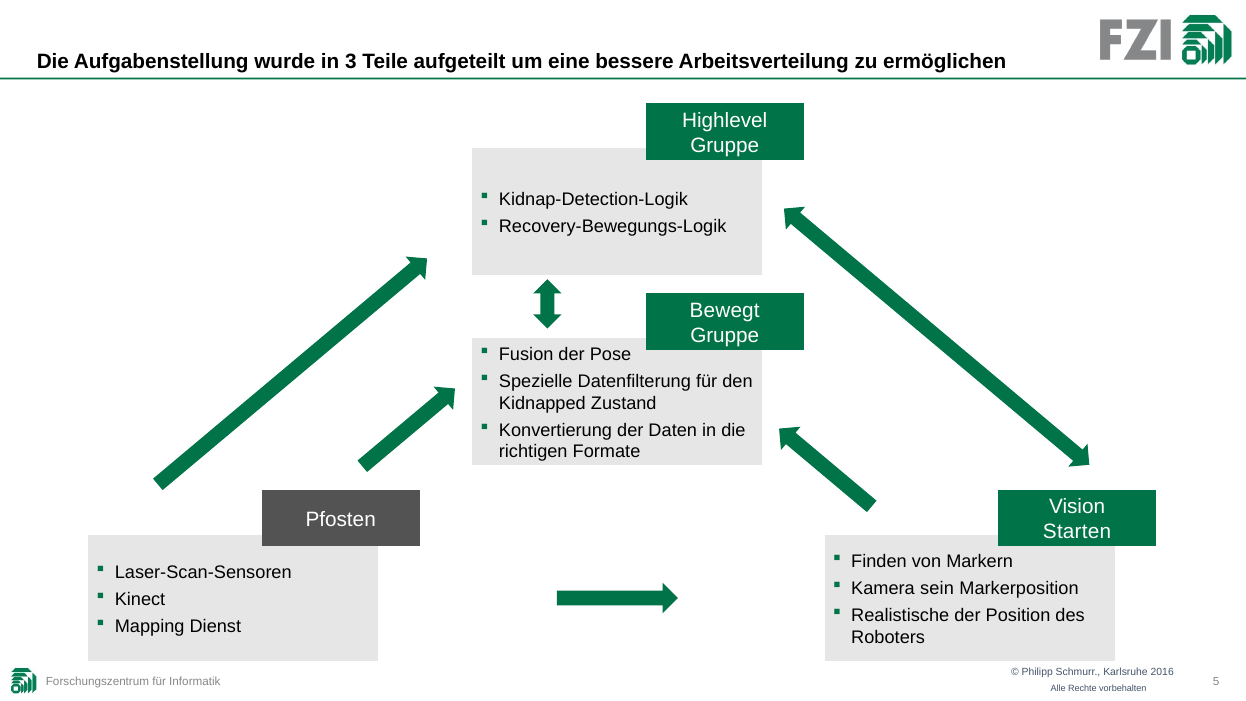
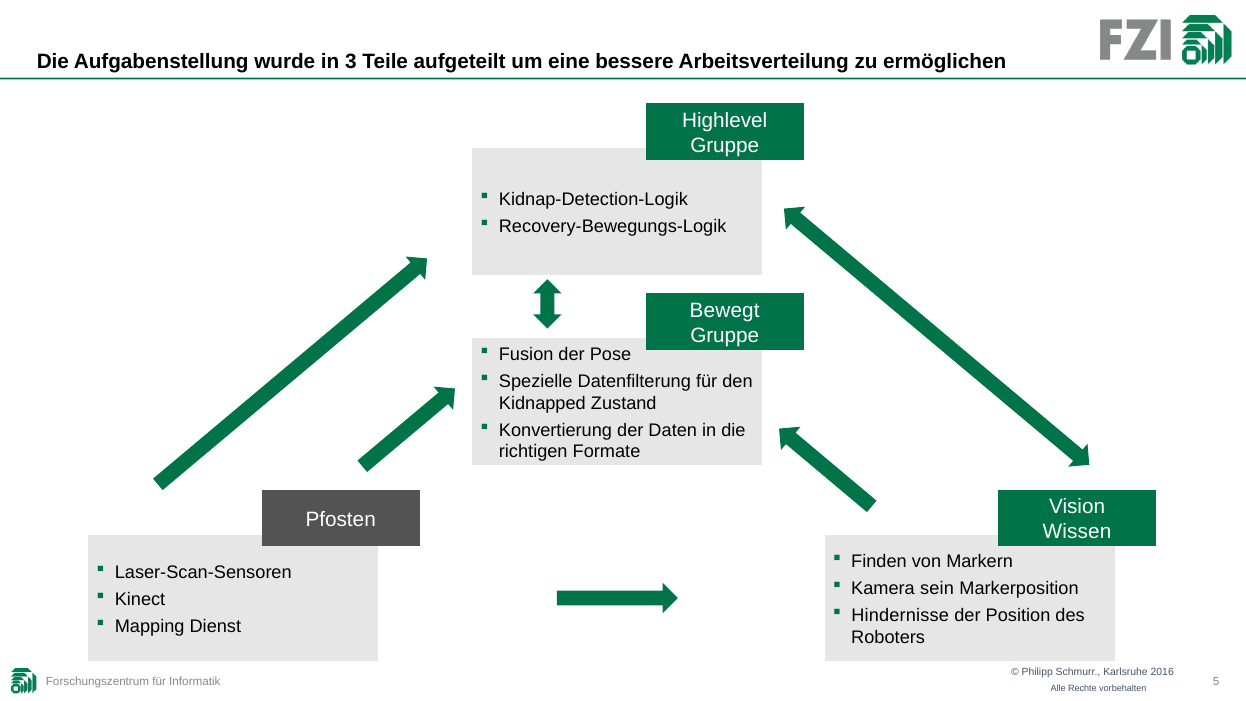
Starten: Starten -> Wissen
Realistische: Realistische -> Hindernisse
